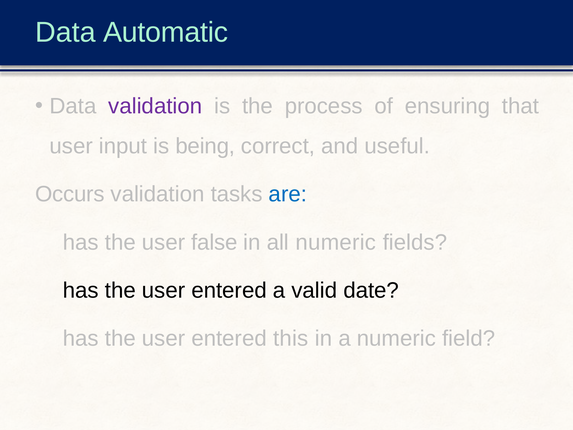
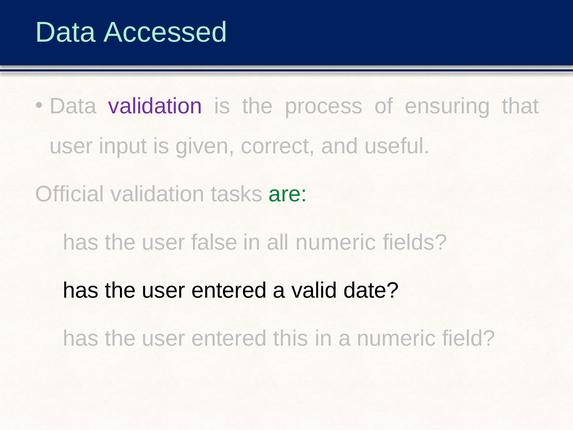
Automatic: Automatic -> Accessed
being: being -> given
Occurs: Occurs -> Official
are colour: blue -> green
